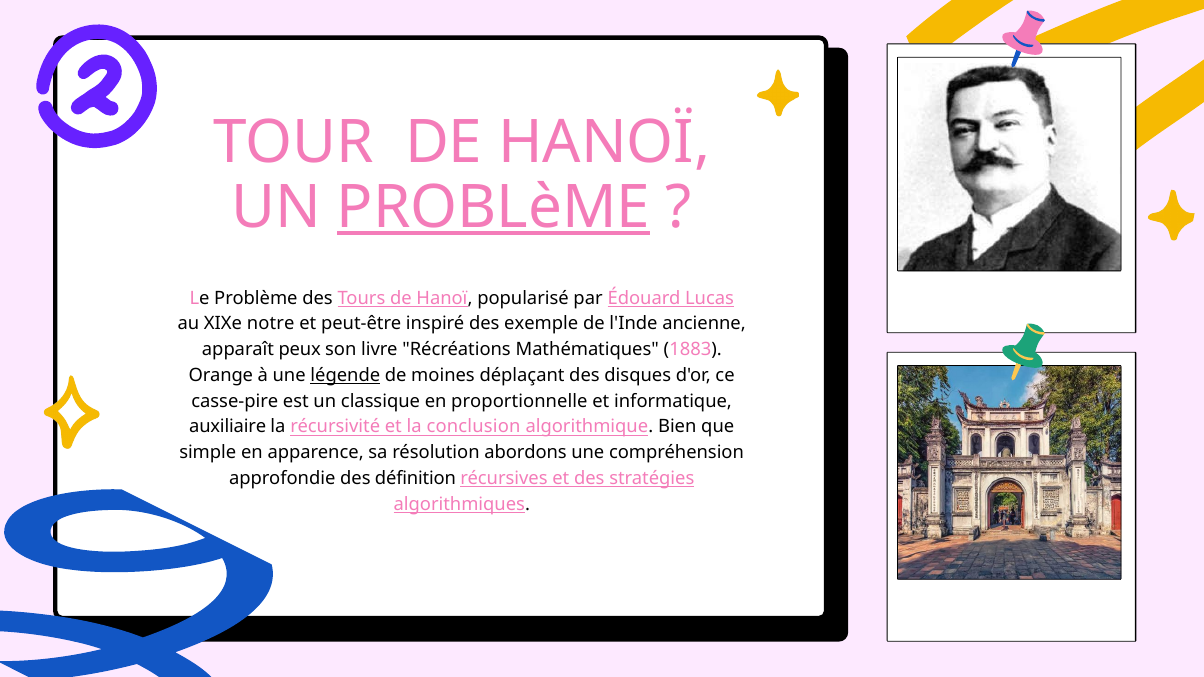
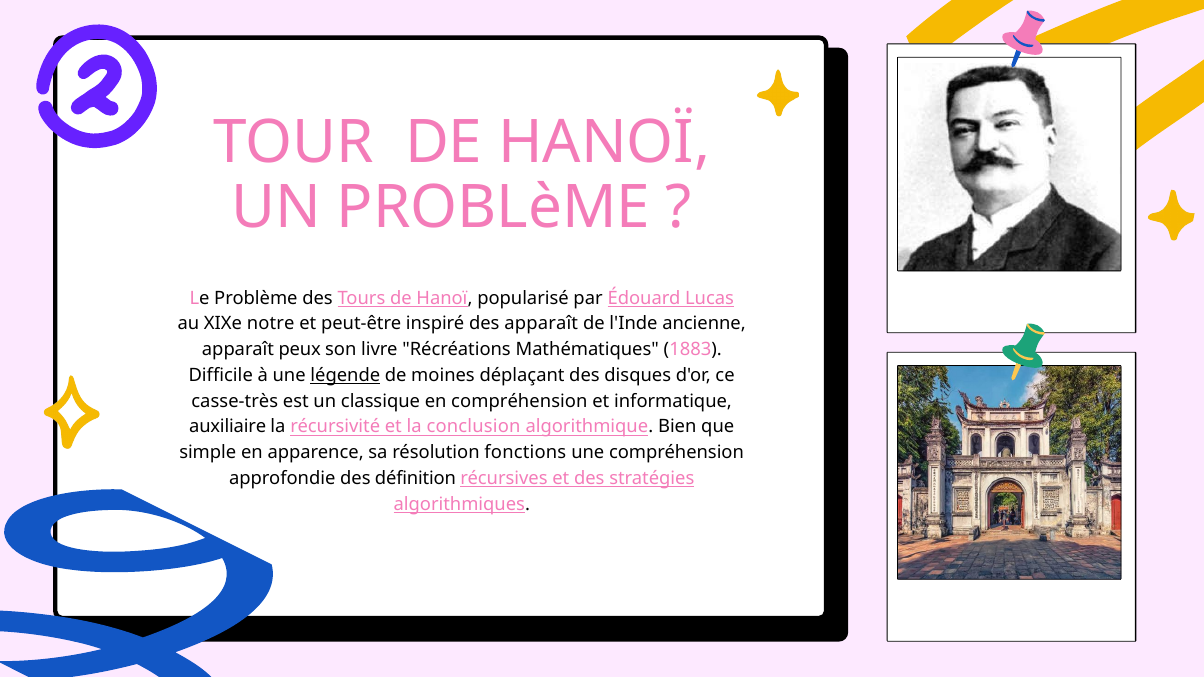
PROBLèME at (494, 207) underline: present -> none
des exemple: exemple -> apparaît
Orange: Orange -> Difficile
casse-pire: casse-pire -> casse-très
en proportionnelle: proportionnelle -> compréhension
abordons: abordons -> fonctions
